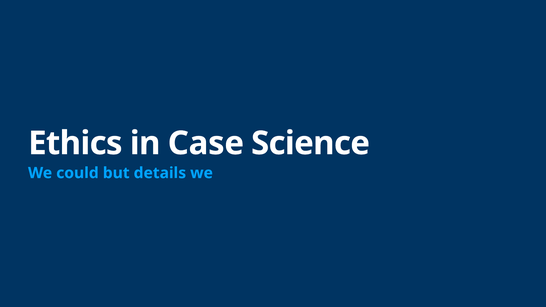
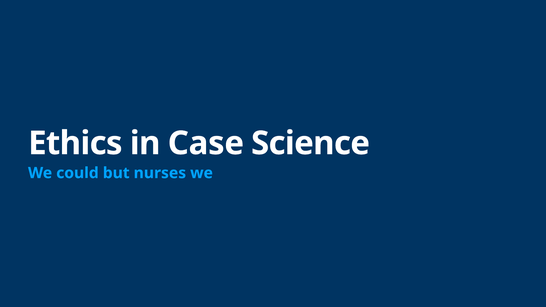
details: details -> nurses
